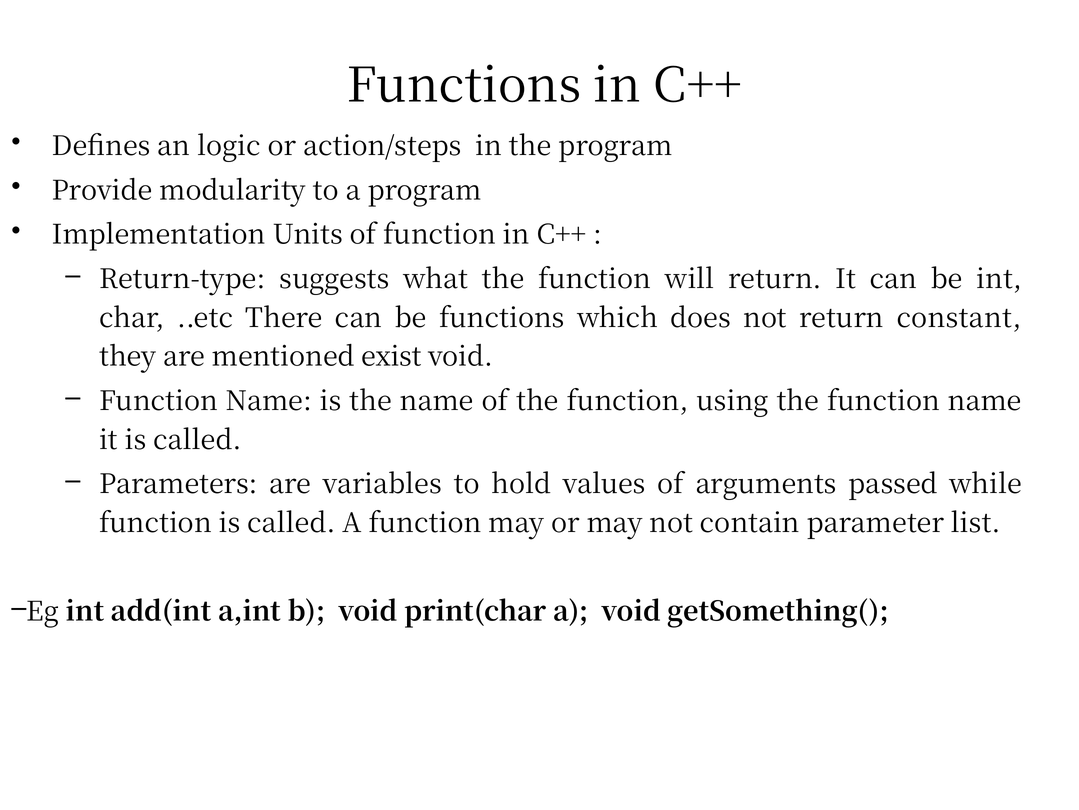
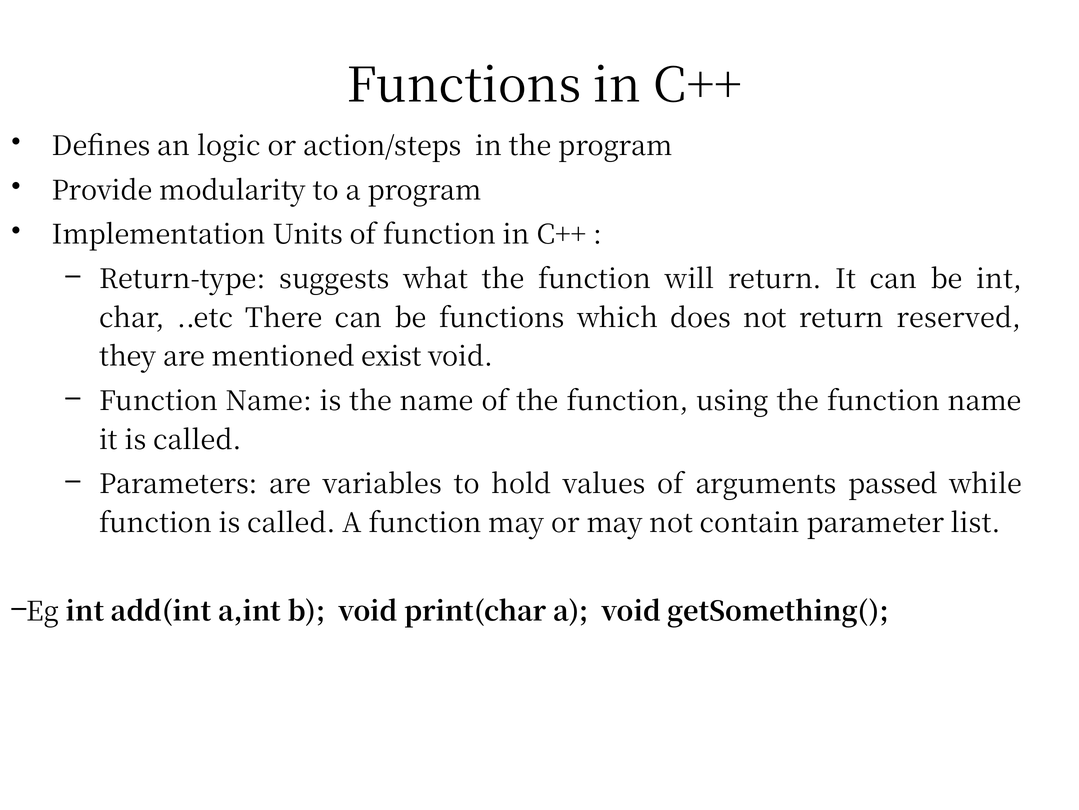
constant: constant -> reserved
